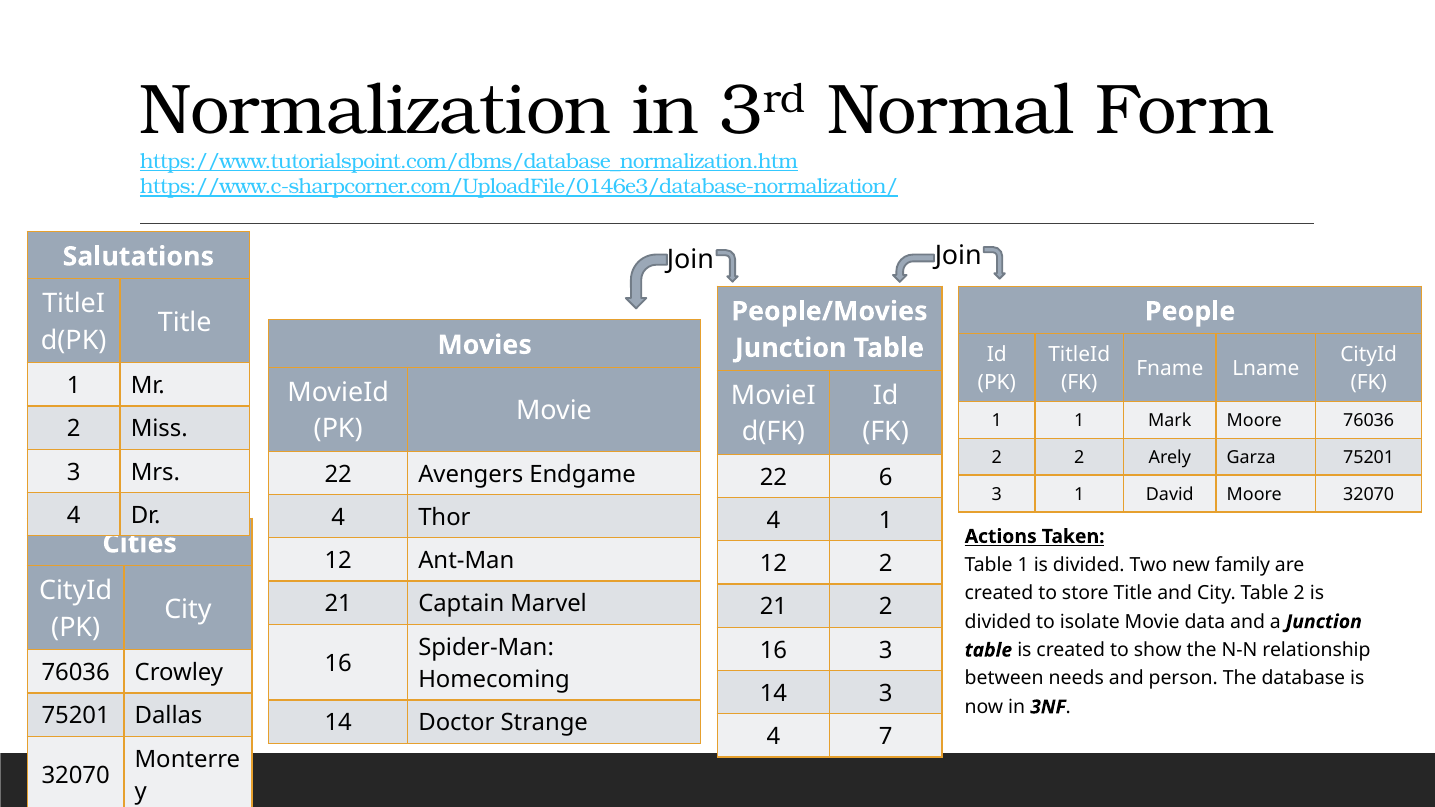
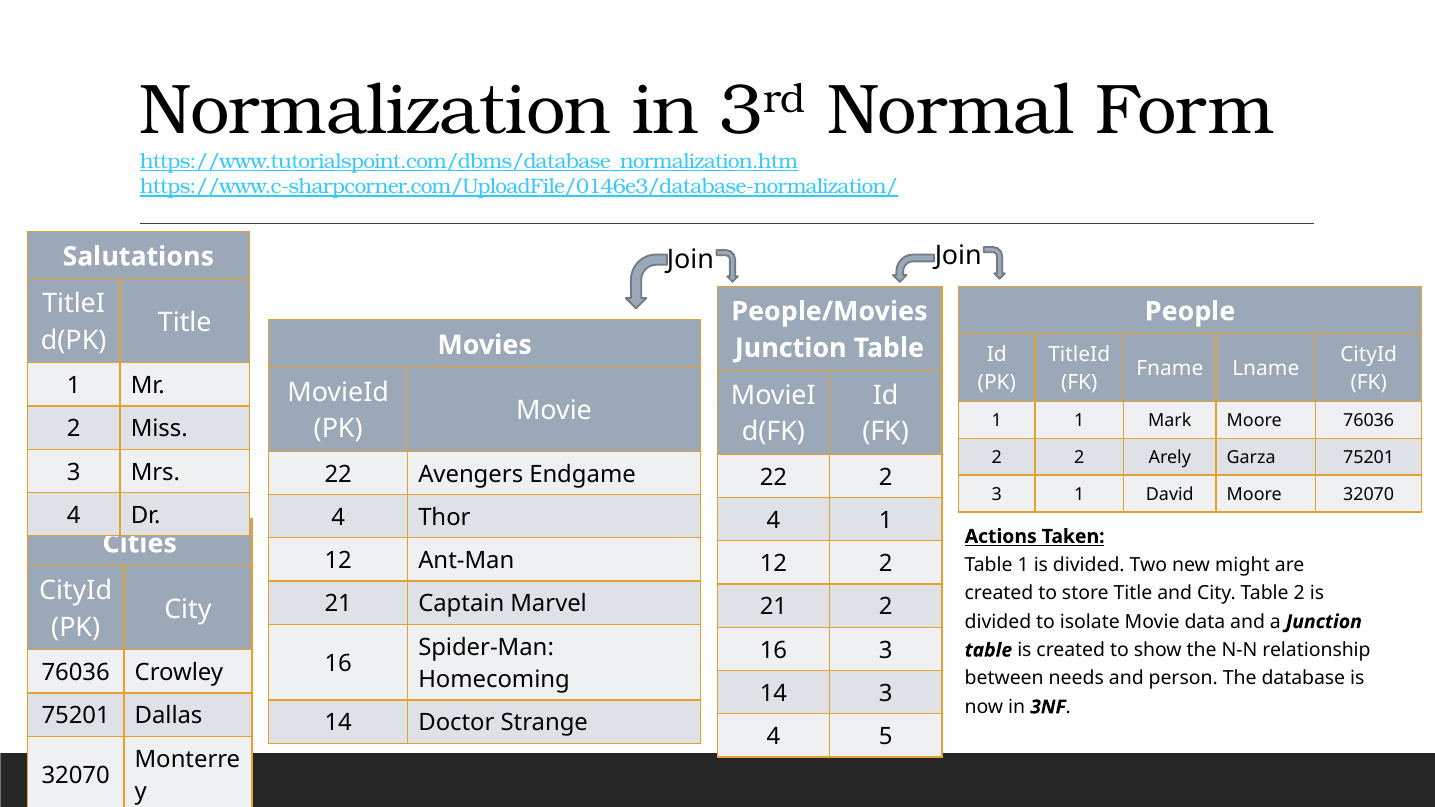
22 6: 6 -> 2
family: family -> might
7: 7 -> 5
